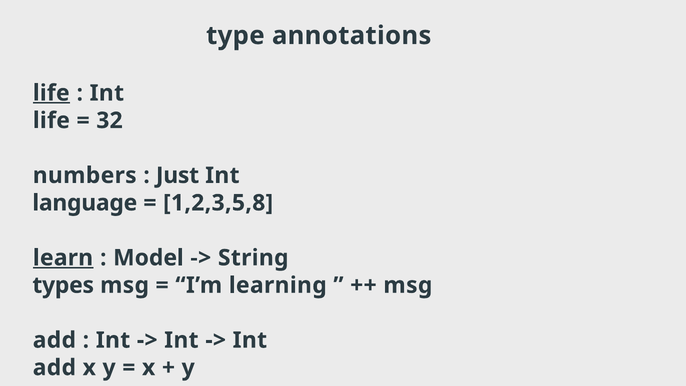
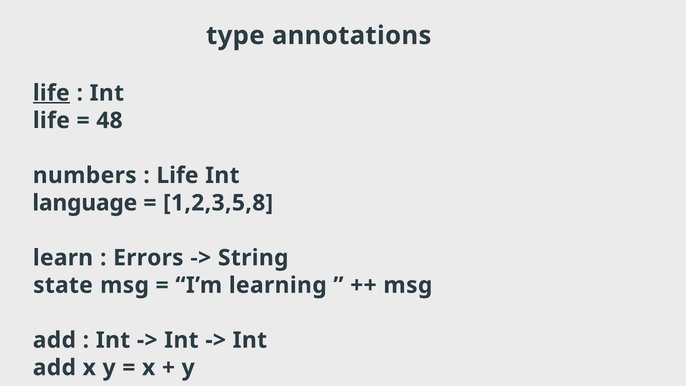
32: 32 -> 48
Just at (178, 175): Just -> Life
learn underline: present -> none
Model: Model -> Errors
types: types -> state
